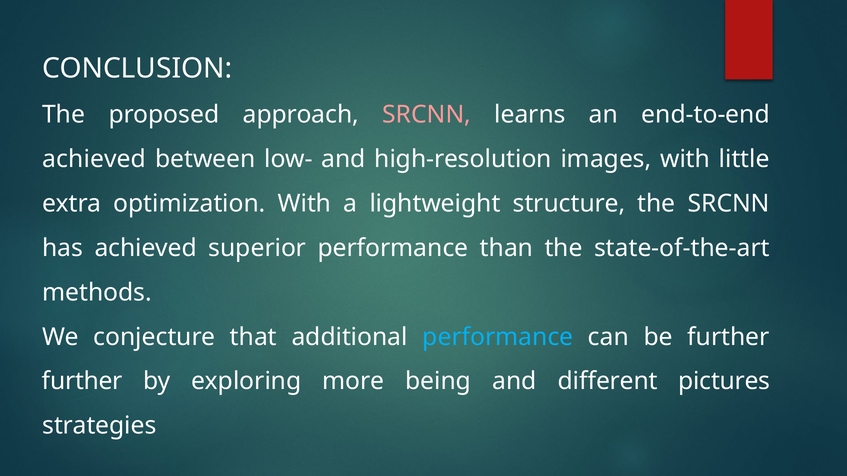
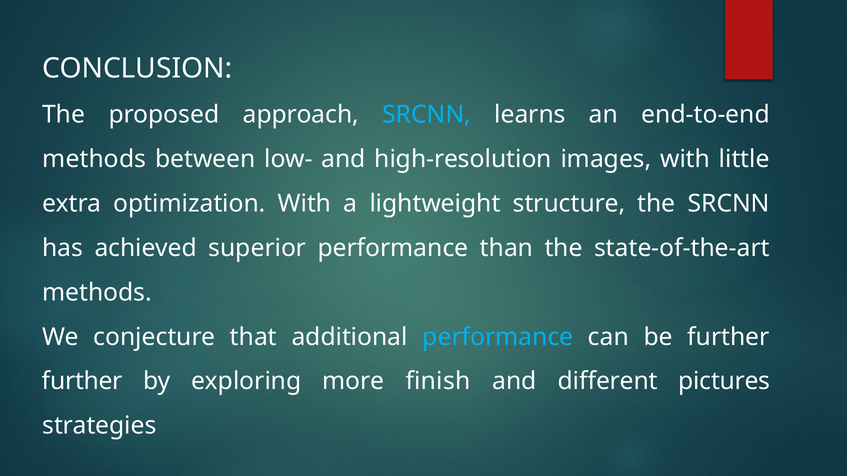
SRCNN at (427, 115) colour: pink -> light blue
achieved at (94, 159): achieved -> methods
being: being -> finish
